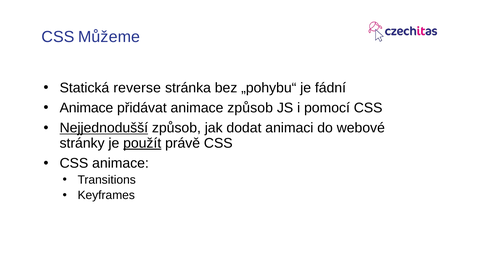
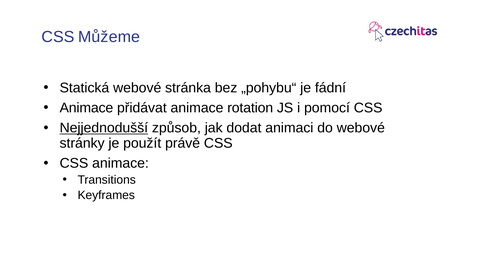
Statická reverse: reverse -> webové
animace způsob: způsob -> rotation
použít underline: present -> none
